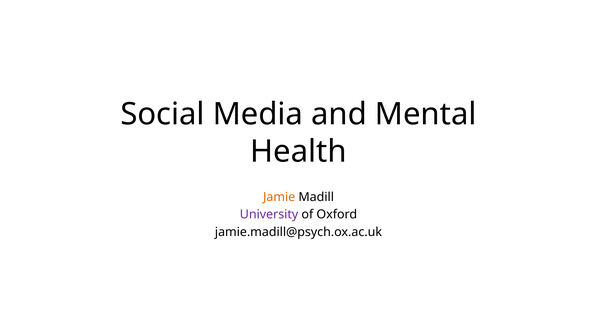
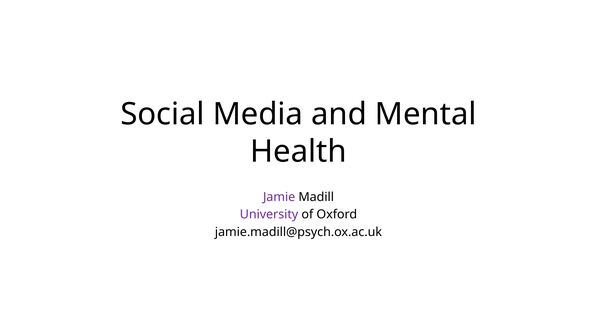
Jamie colour: orange -> purple
